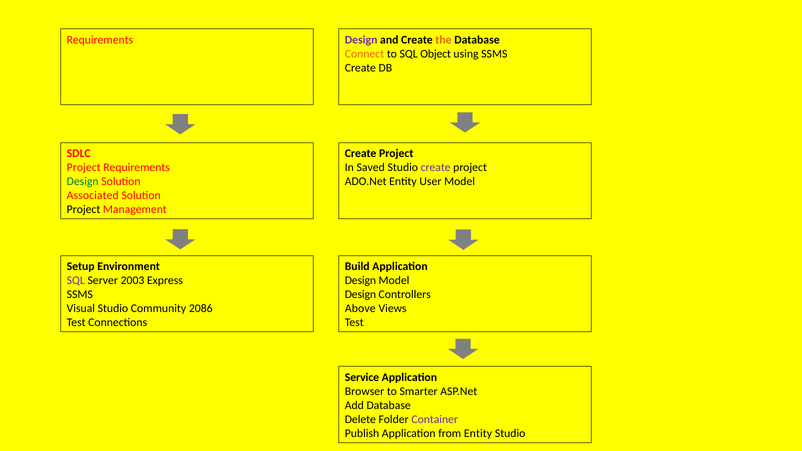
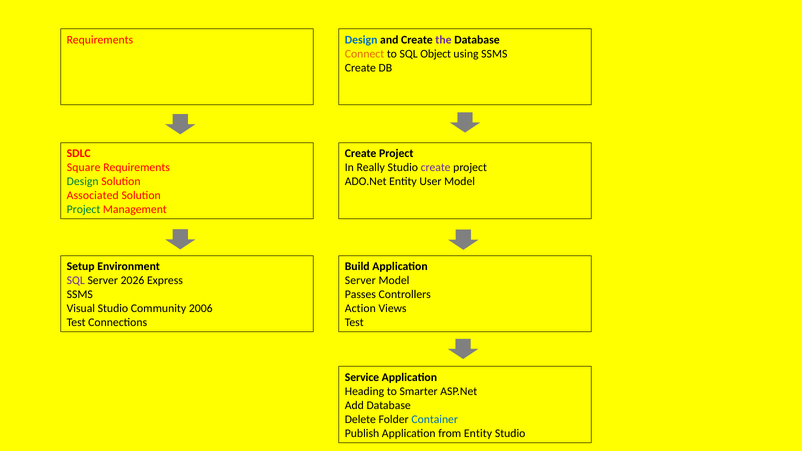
Design at (361, 40) colour: purple -> blue
the colour: orange -> purple
Project at (84, 167): Project -> Square
Saved: Saved -> Really
Project at (84, 210) colour: black -> green
2003: 2003 -> 2026
Design at (360, 281): Design -> Server
Design at (360, 295): Design -> Passes
2086: 2086 -> 2006
Above: Above -> Action
Browser: Browser -> Heading
Container colour: purple -> blue
